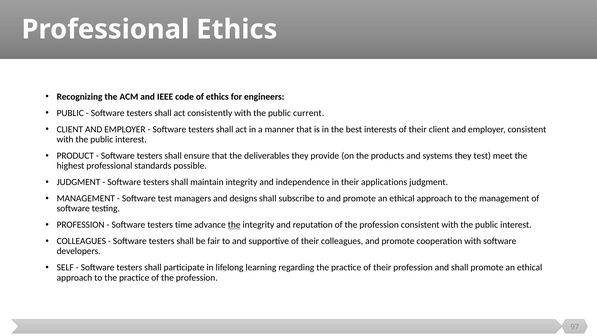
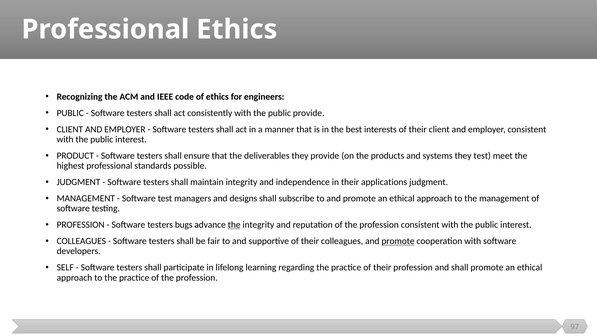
public current: current -> provide
time: time -> bugs
promote at (398, 241) underline: none -> present
